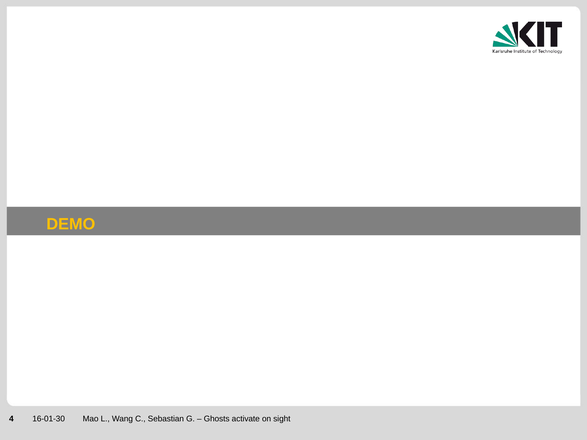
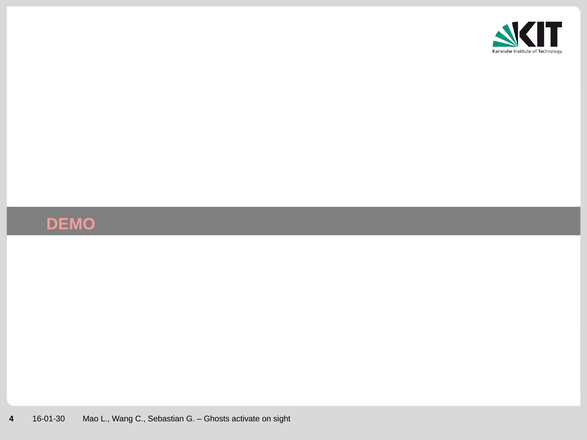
DEMO colour: yellow -> pink
